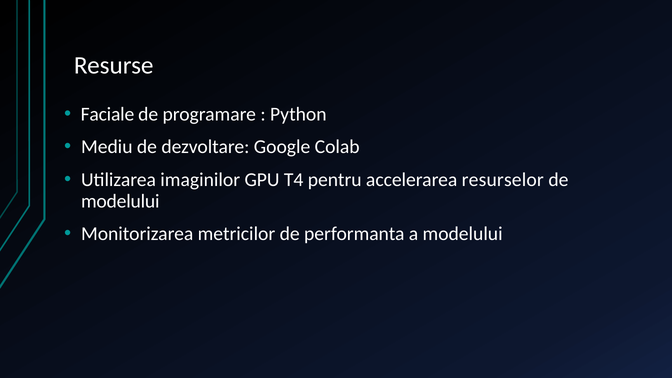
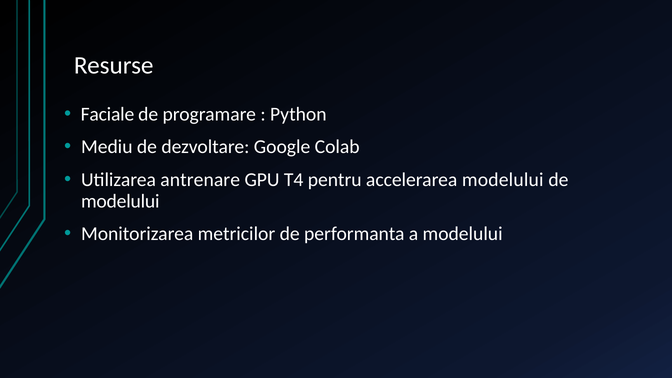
imaginilor: imaginilor -> antrenare
accelerarea resurselor: resurselor -> modelului
